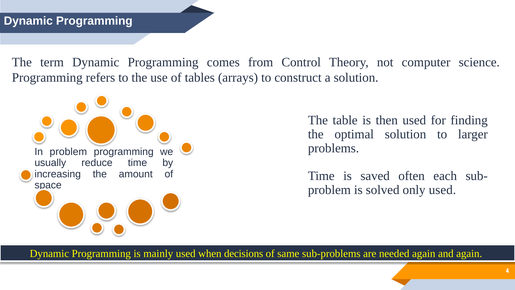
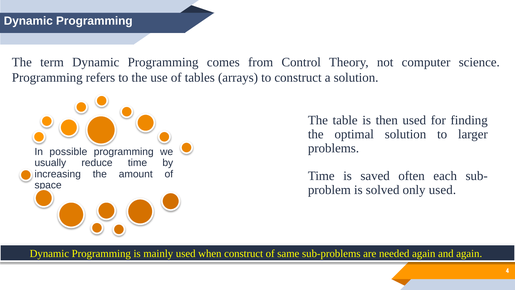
problem at (68, 152): problem -> possible
when decisions: decisions -> construct
